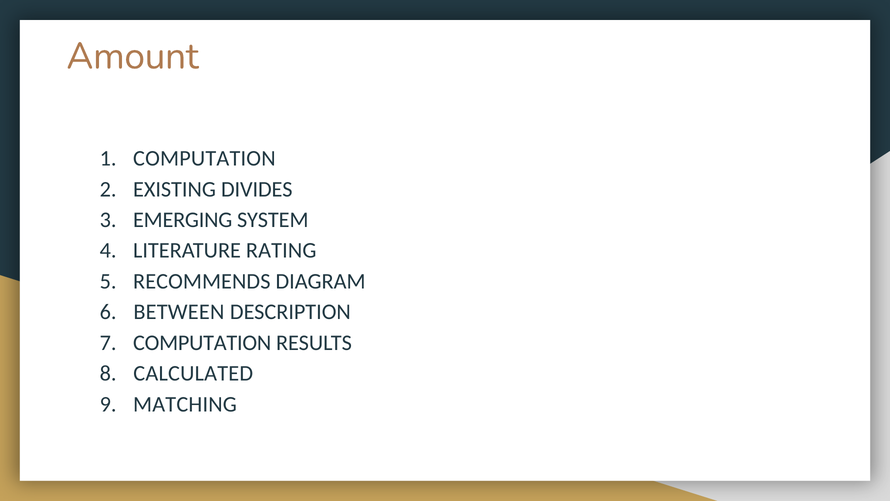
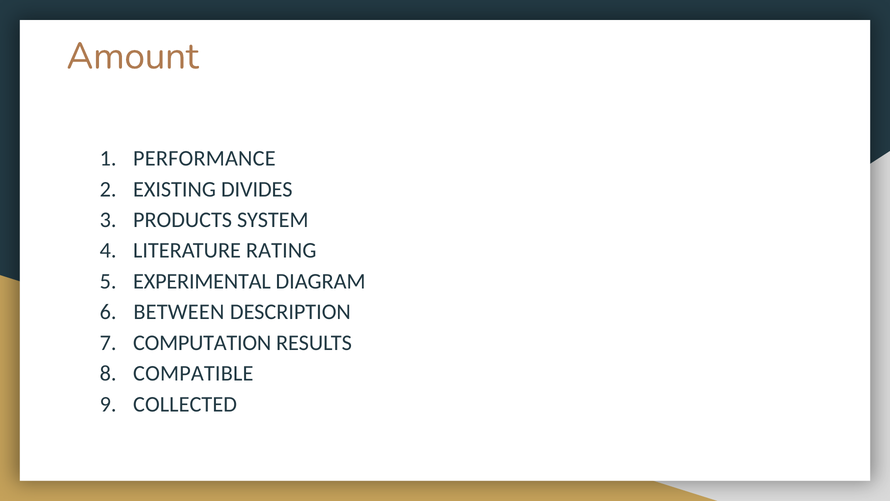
COMPUTATION at (204, 158): COMPUTATION -> PERFORMANCE
EMERGING: EMERGING -> PRODUCTS
RECOMMENDS: RECOMMENDS -> EXPERIMENTAL
CALCULATED: CALCULATED -> COMPATIBLE
MATCHING: MATCHING -> COLLECTED
